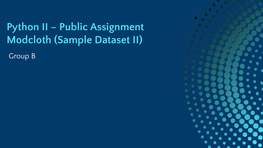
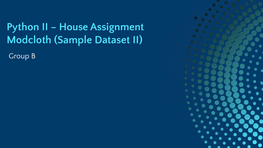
Public: Public -> House
